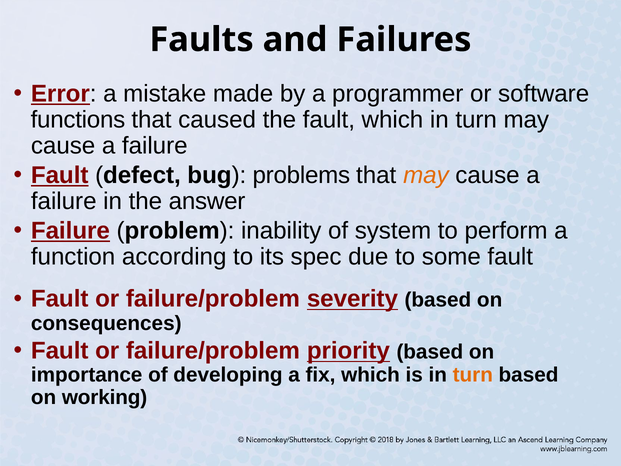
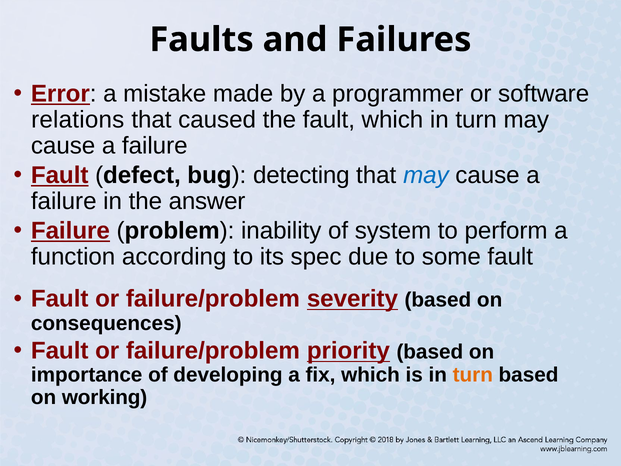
functions: functions -> relations
problems: problems -> detecting
may at (426, 175) colour: orange -> blue
